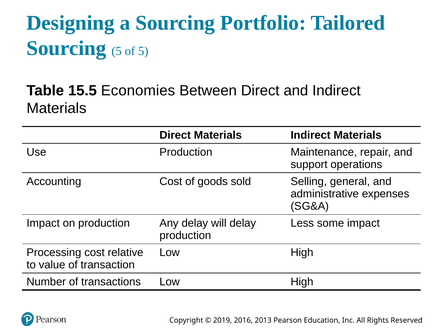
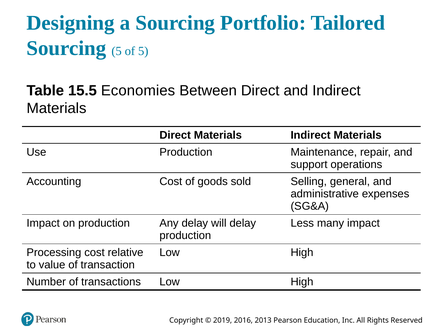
some: some -> many
